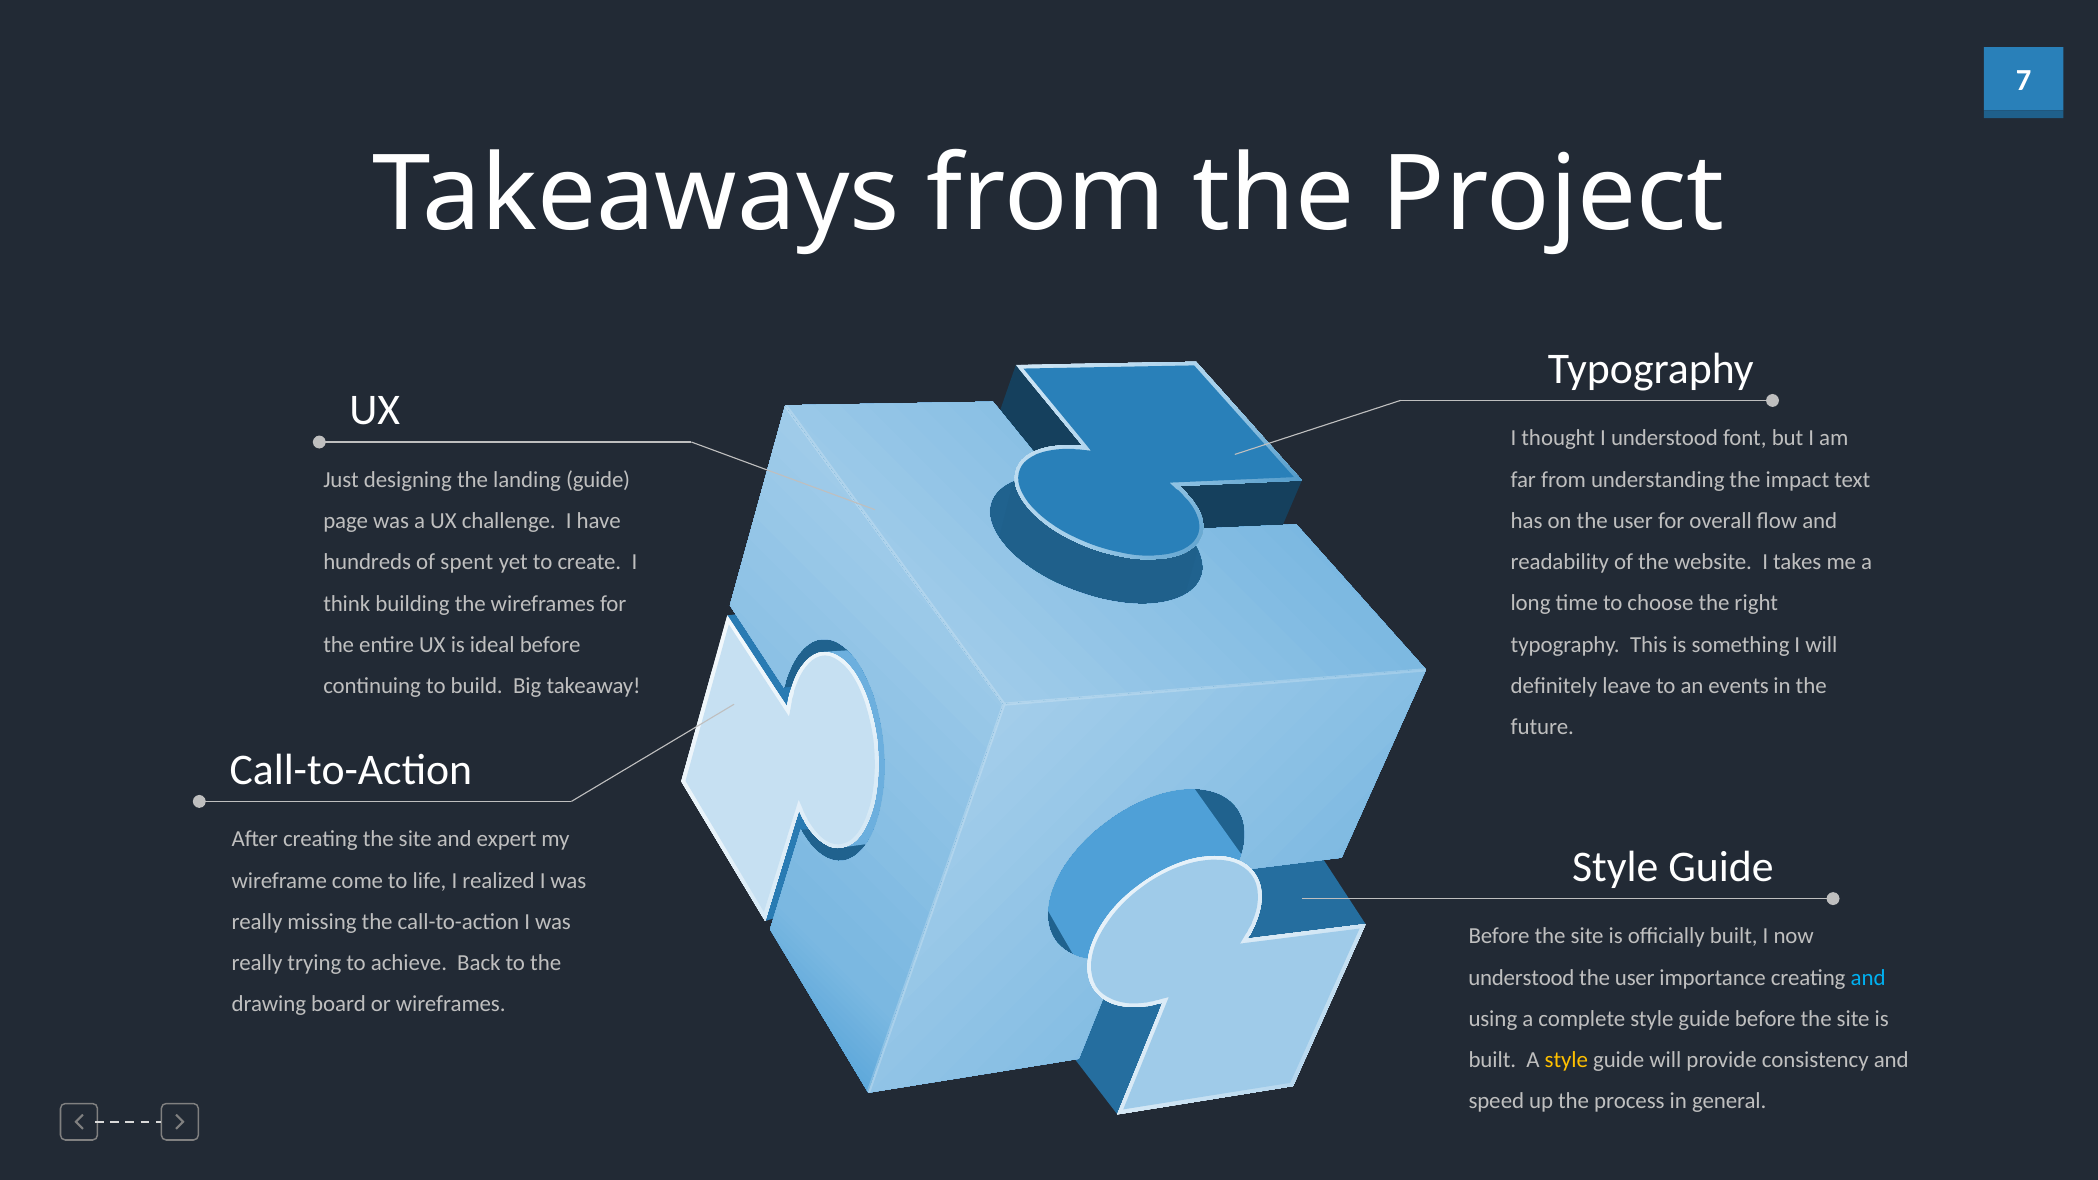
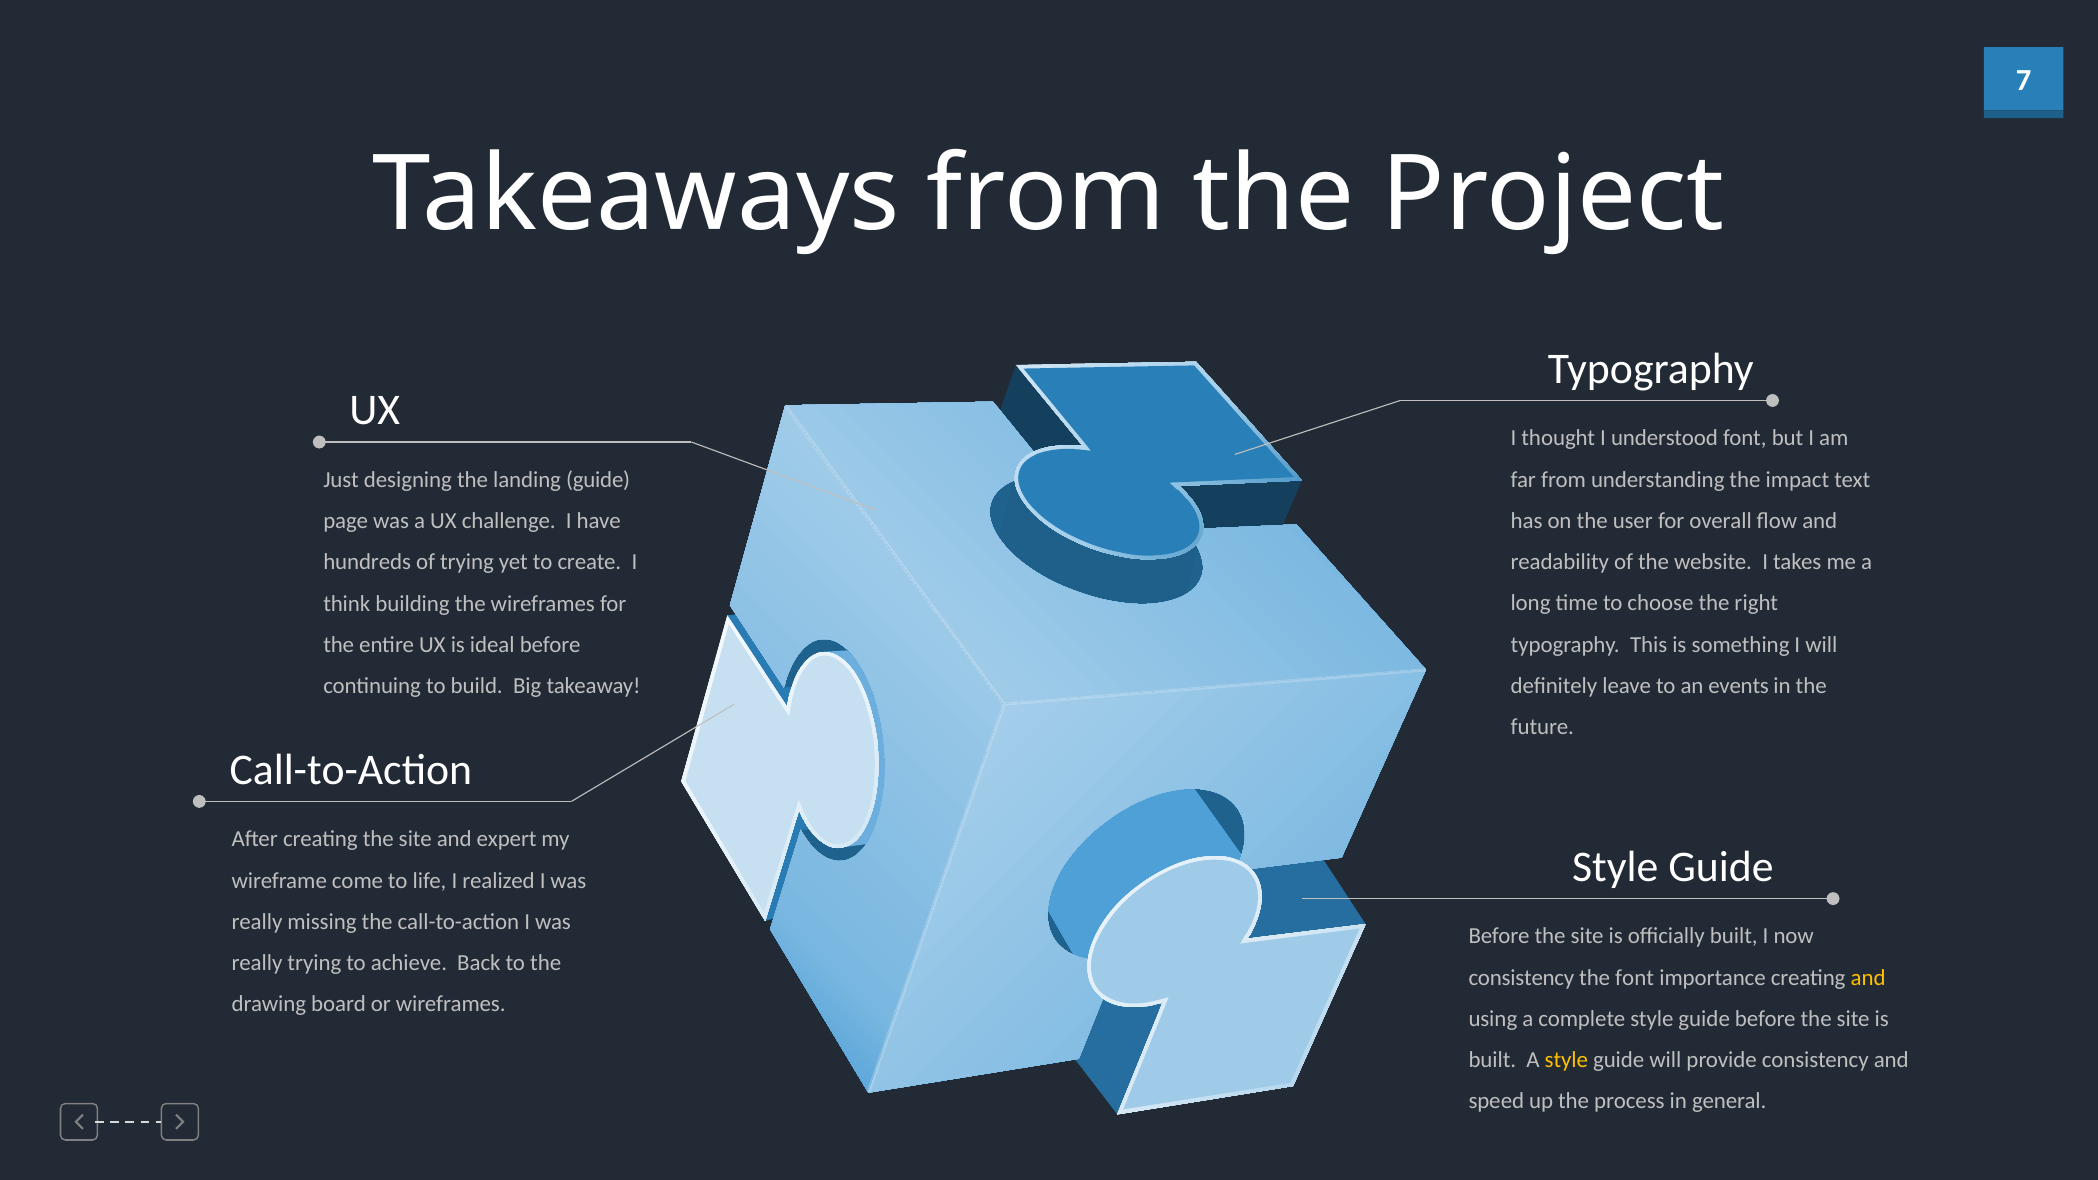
of spent: spent -> trying
understood at (1521, 978): understood -> consistency
user at (1635, 978): user -> font
and at (1868, 978) colour: light blue -> yellow
